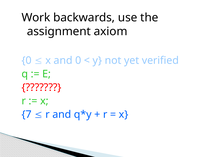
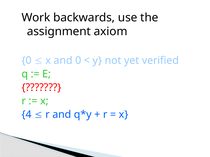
7: 7 -> 4
